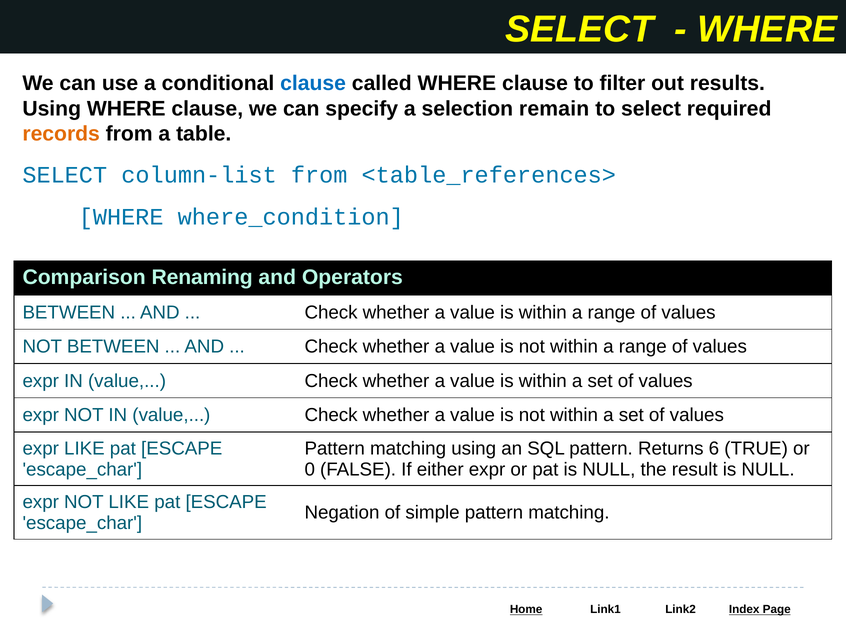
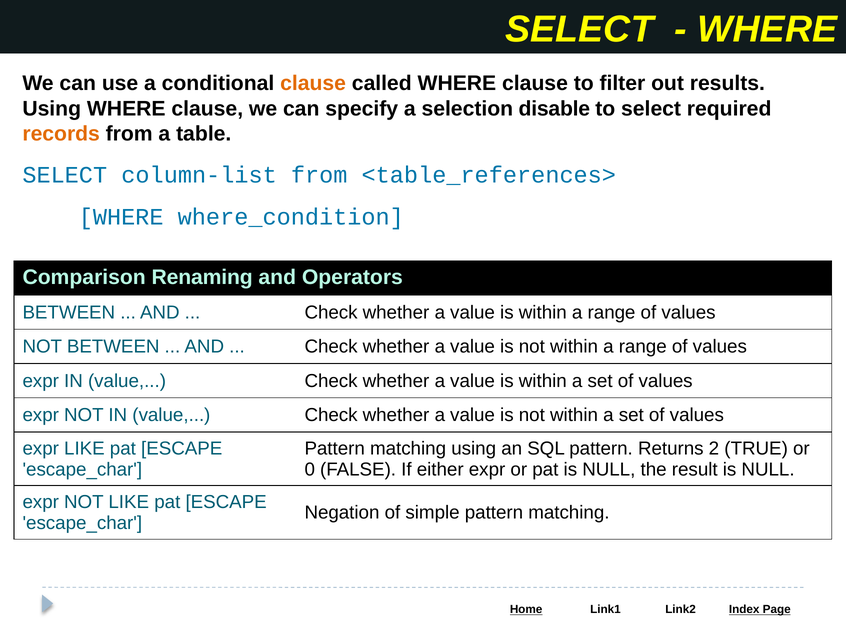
clause at (313, 83) colour: blue -> orange
remain: remain -> disable
6: 6 -> 2
